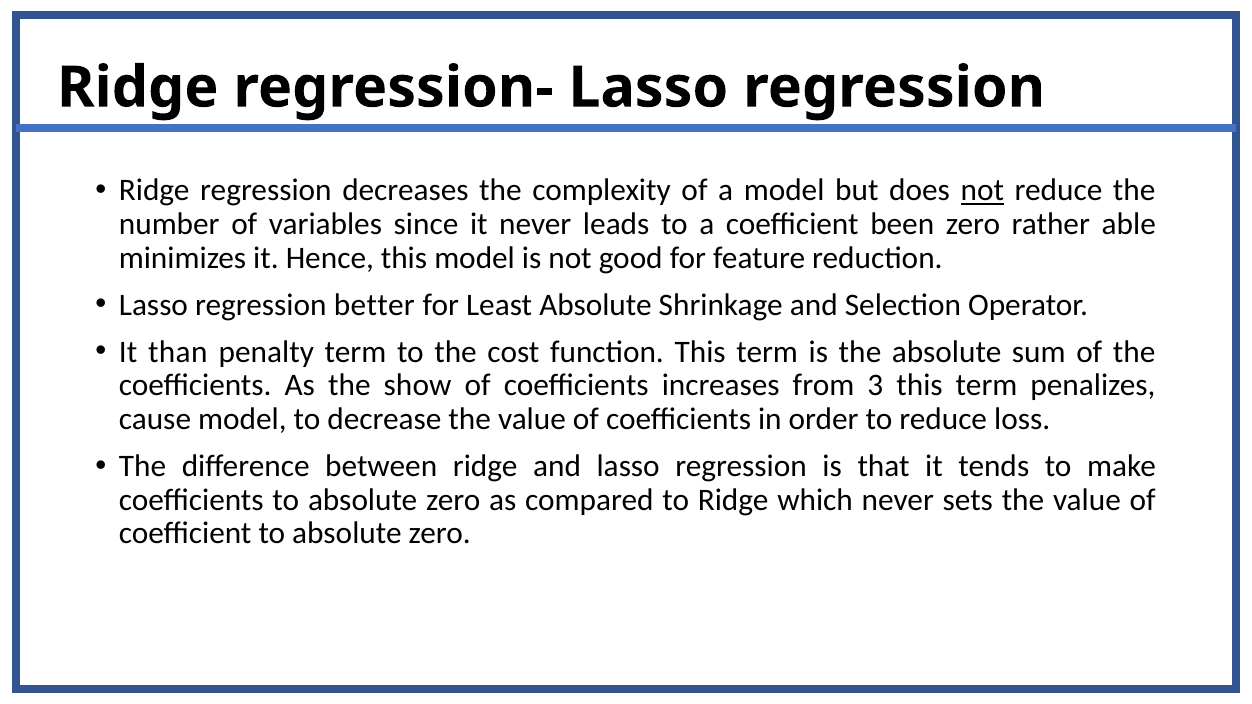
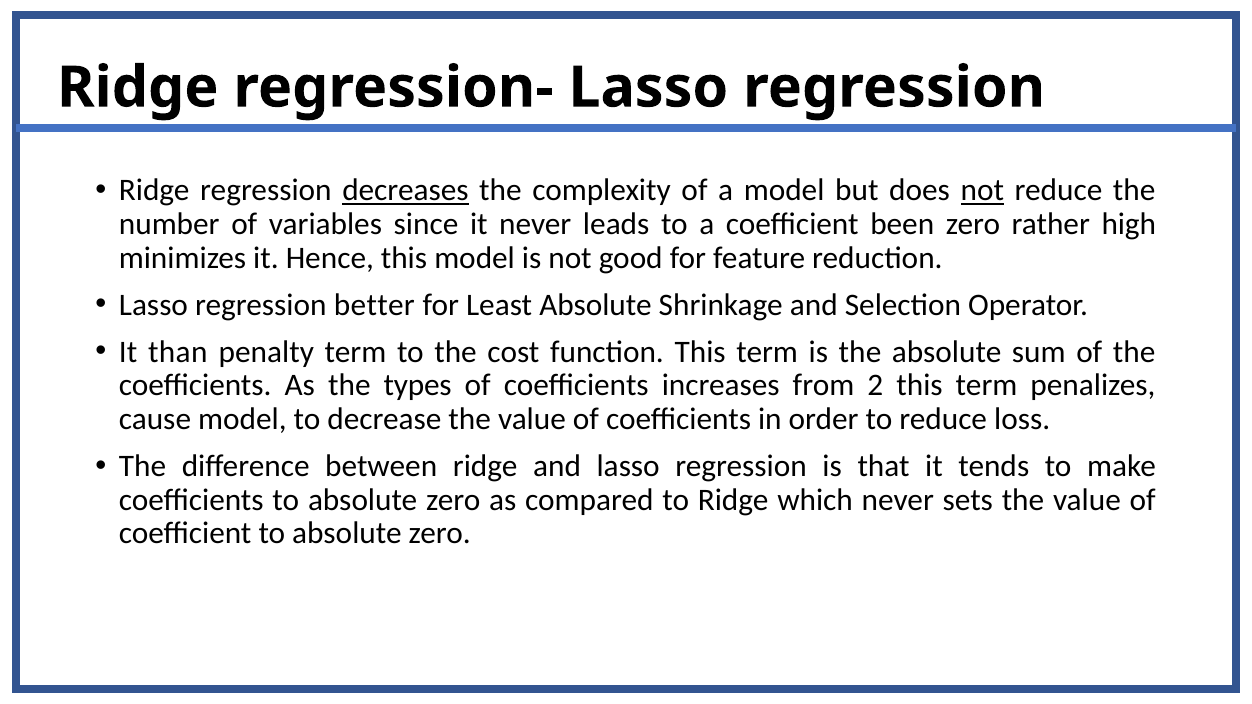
decreases underline: none -> present
able: able -> high
show: show -> types
3: 3 -> 2
